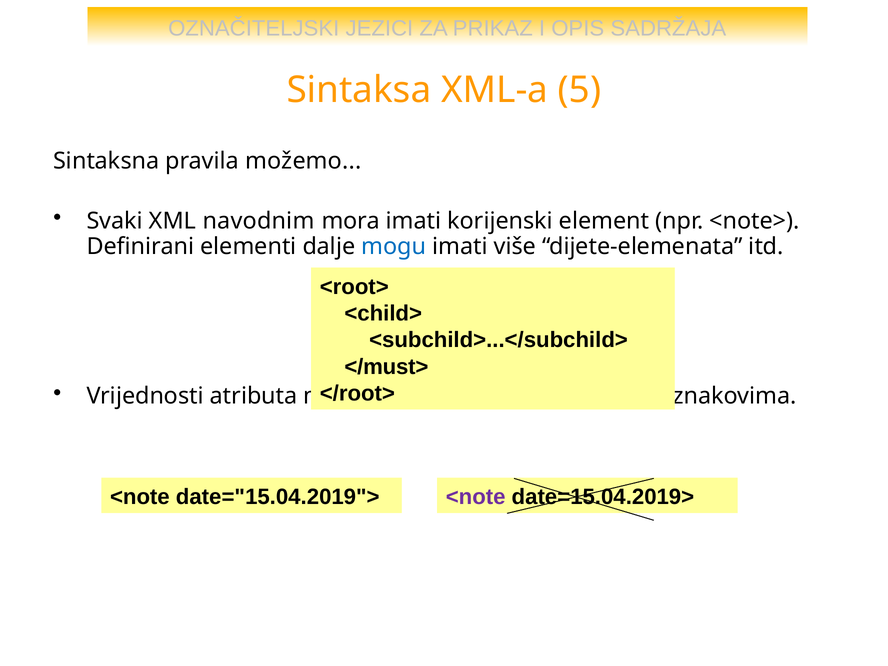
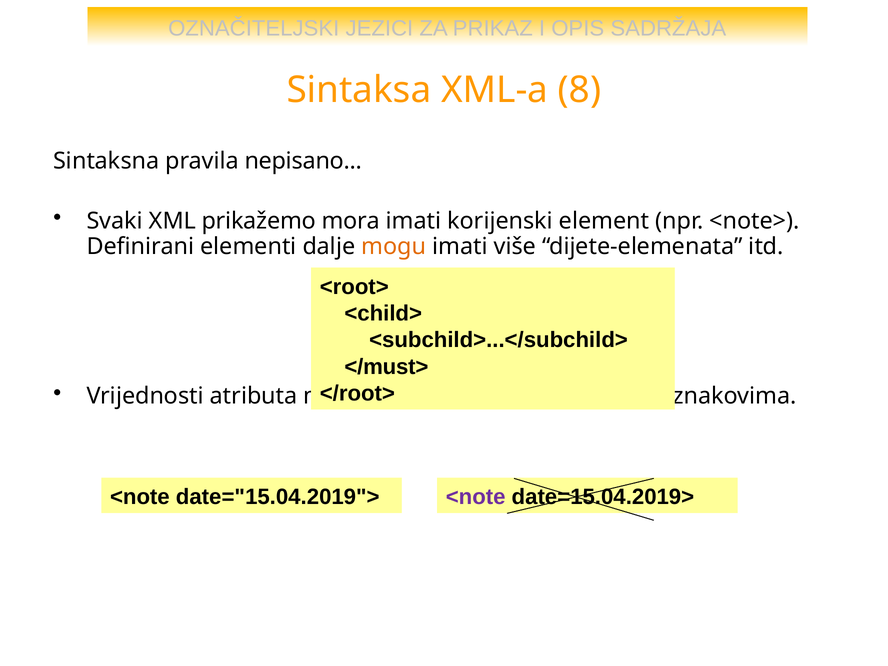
5: 5 -> 8
možemo: možemo -> nepisano
XML navodnim: navodnim -> prikažemo
mogu colour: blue -> orange
